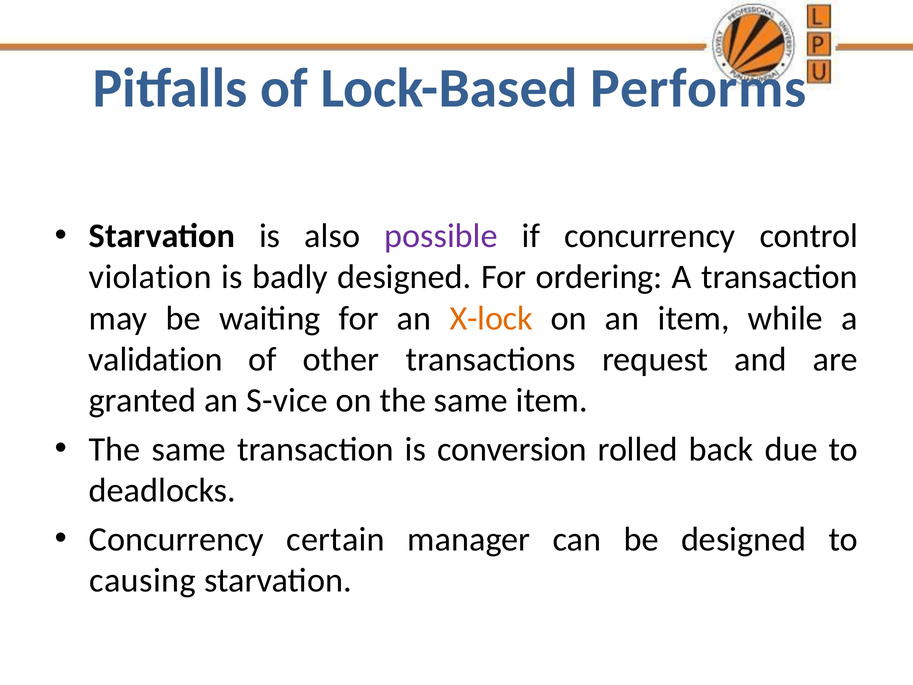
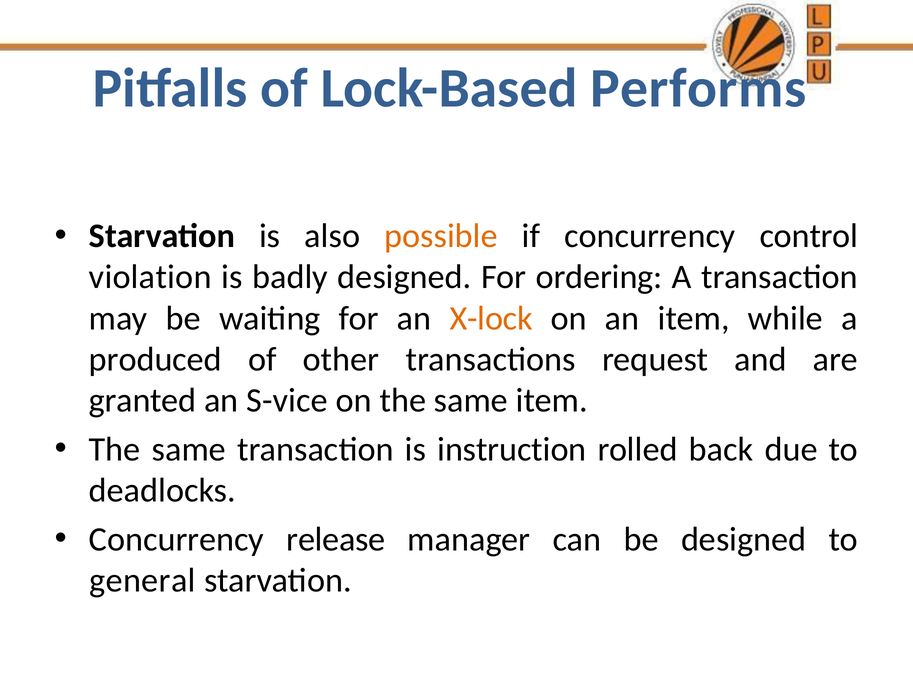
possible colour: purple -> orange
validation: validation -> produced
conversion: conversion -> instruction
certain: certain -> release
causing: causing -> general
